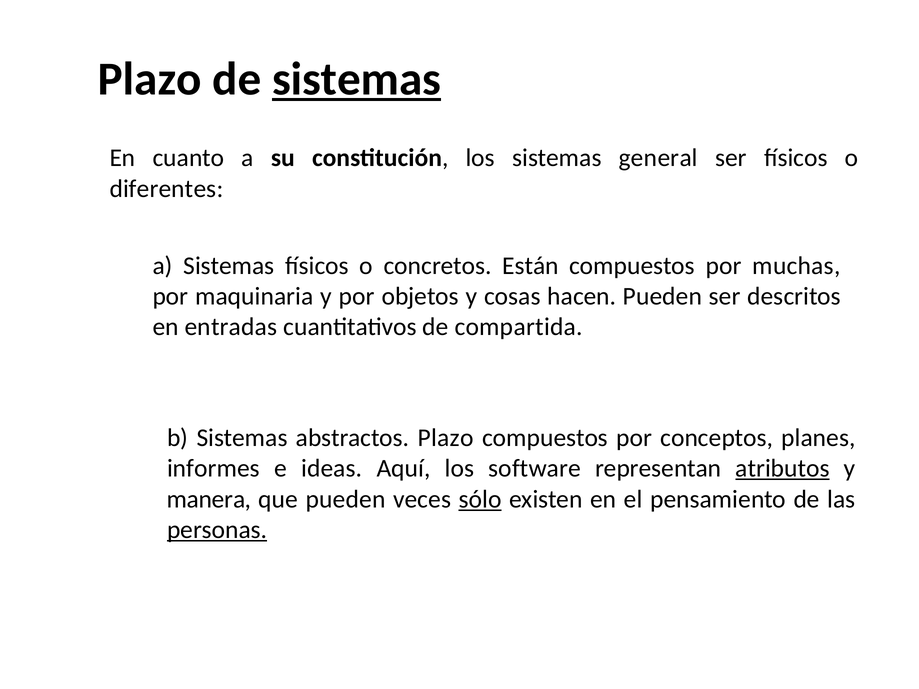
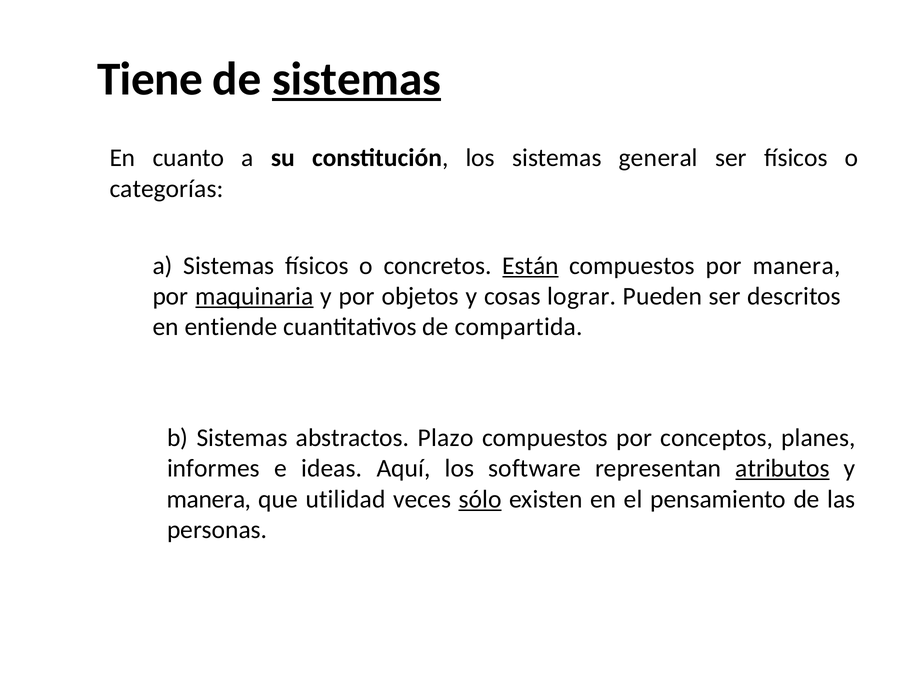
Plazo at (150, 79): Plazo -> Tiene
diferentes: diferentes -> categorías
Están underline: none -> present
por muchas: muchas -> manera
maquinaria underline: none -> present
hacen: hacen -> lograr
entradas: entradas -> entiende
que pueden: pueden -> utilidad
personas underline: present -> none
